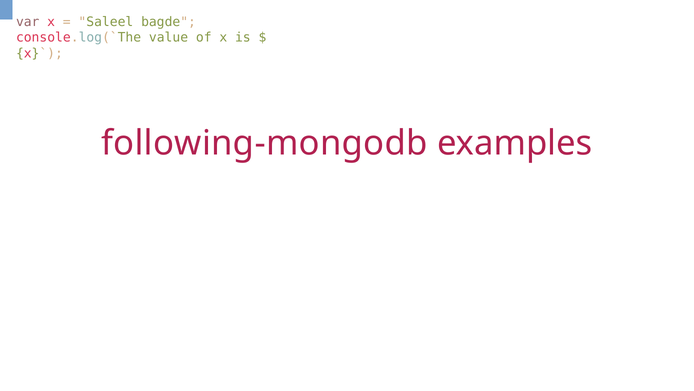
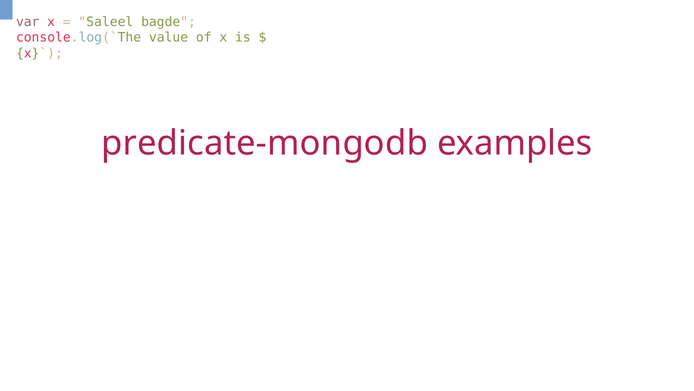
following-mongodb: following-mongodb -> predicate-mongodb
